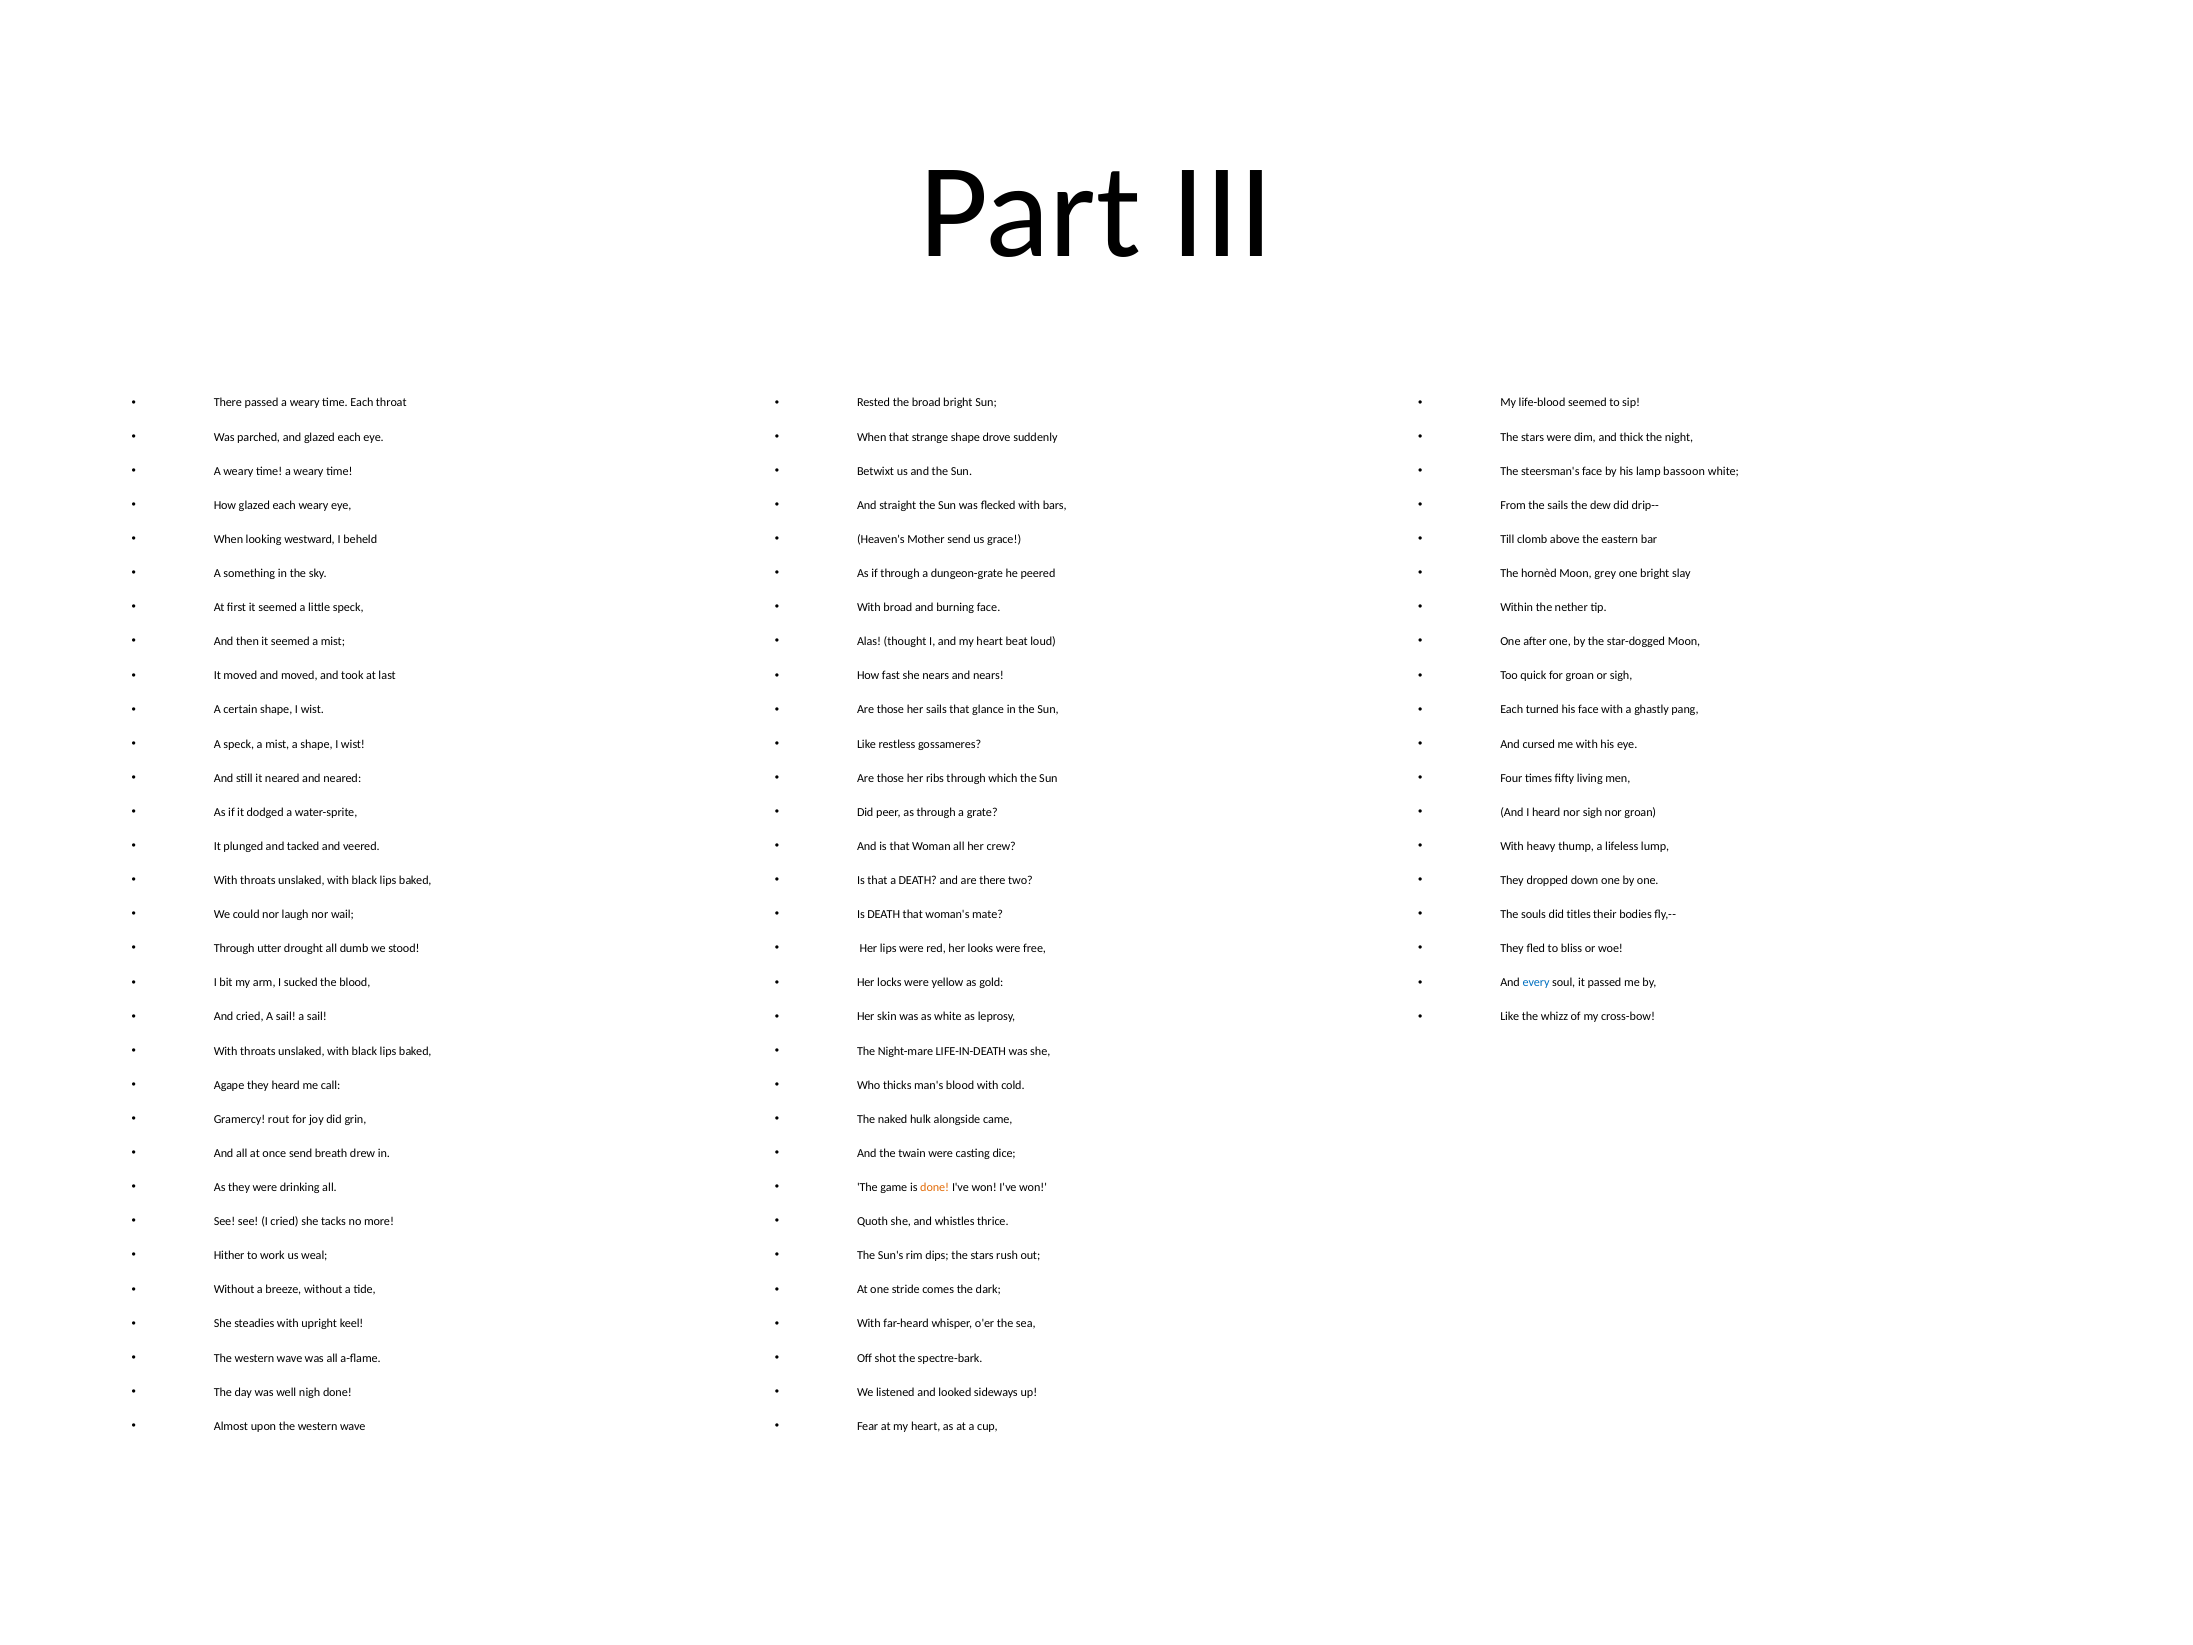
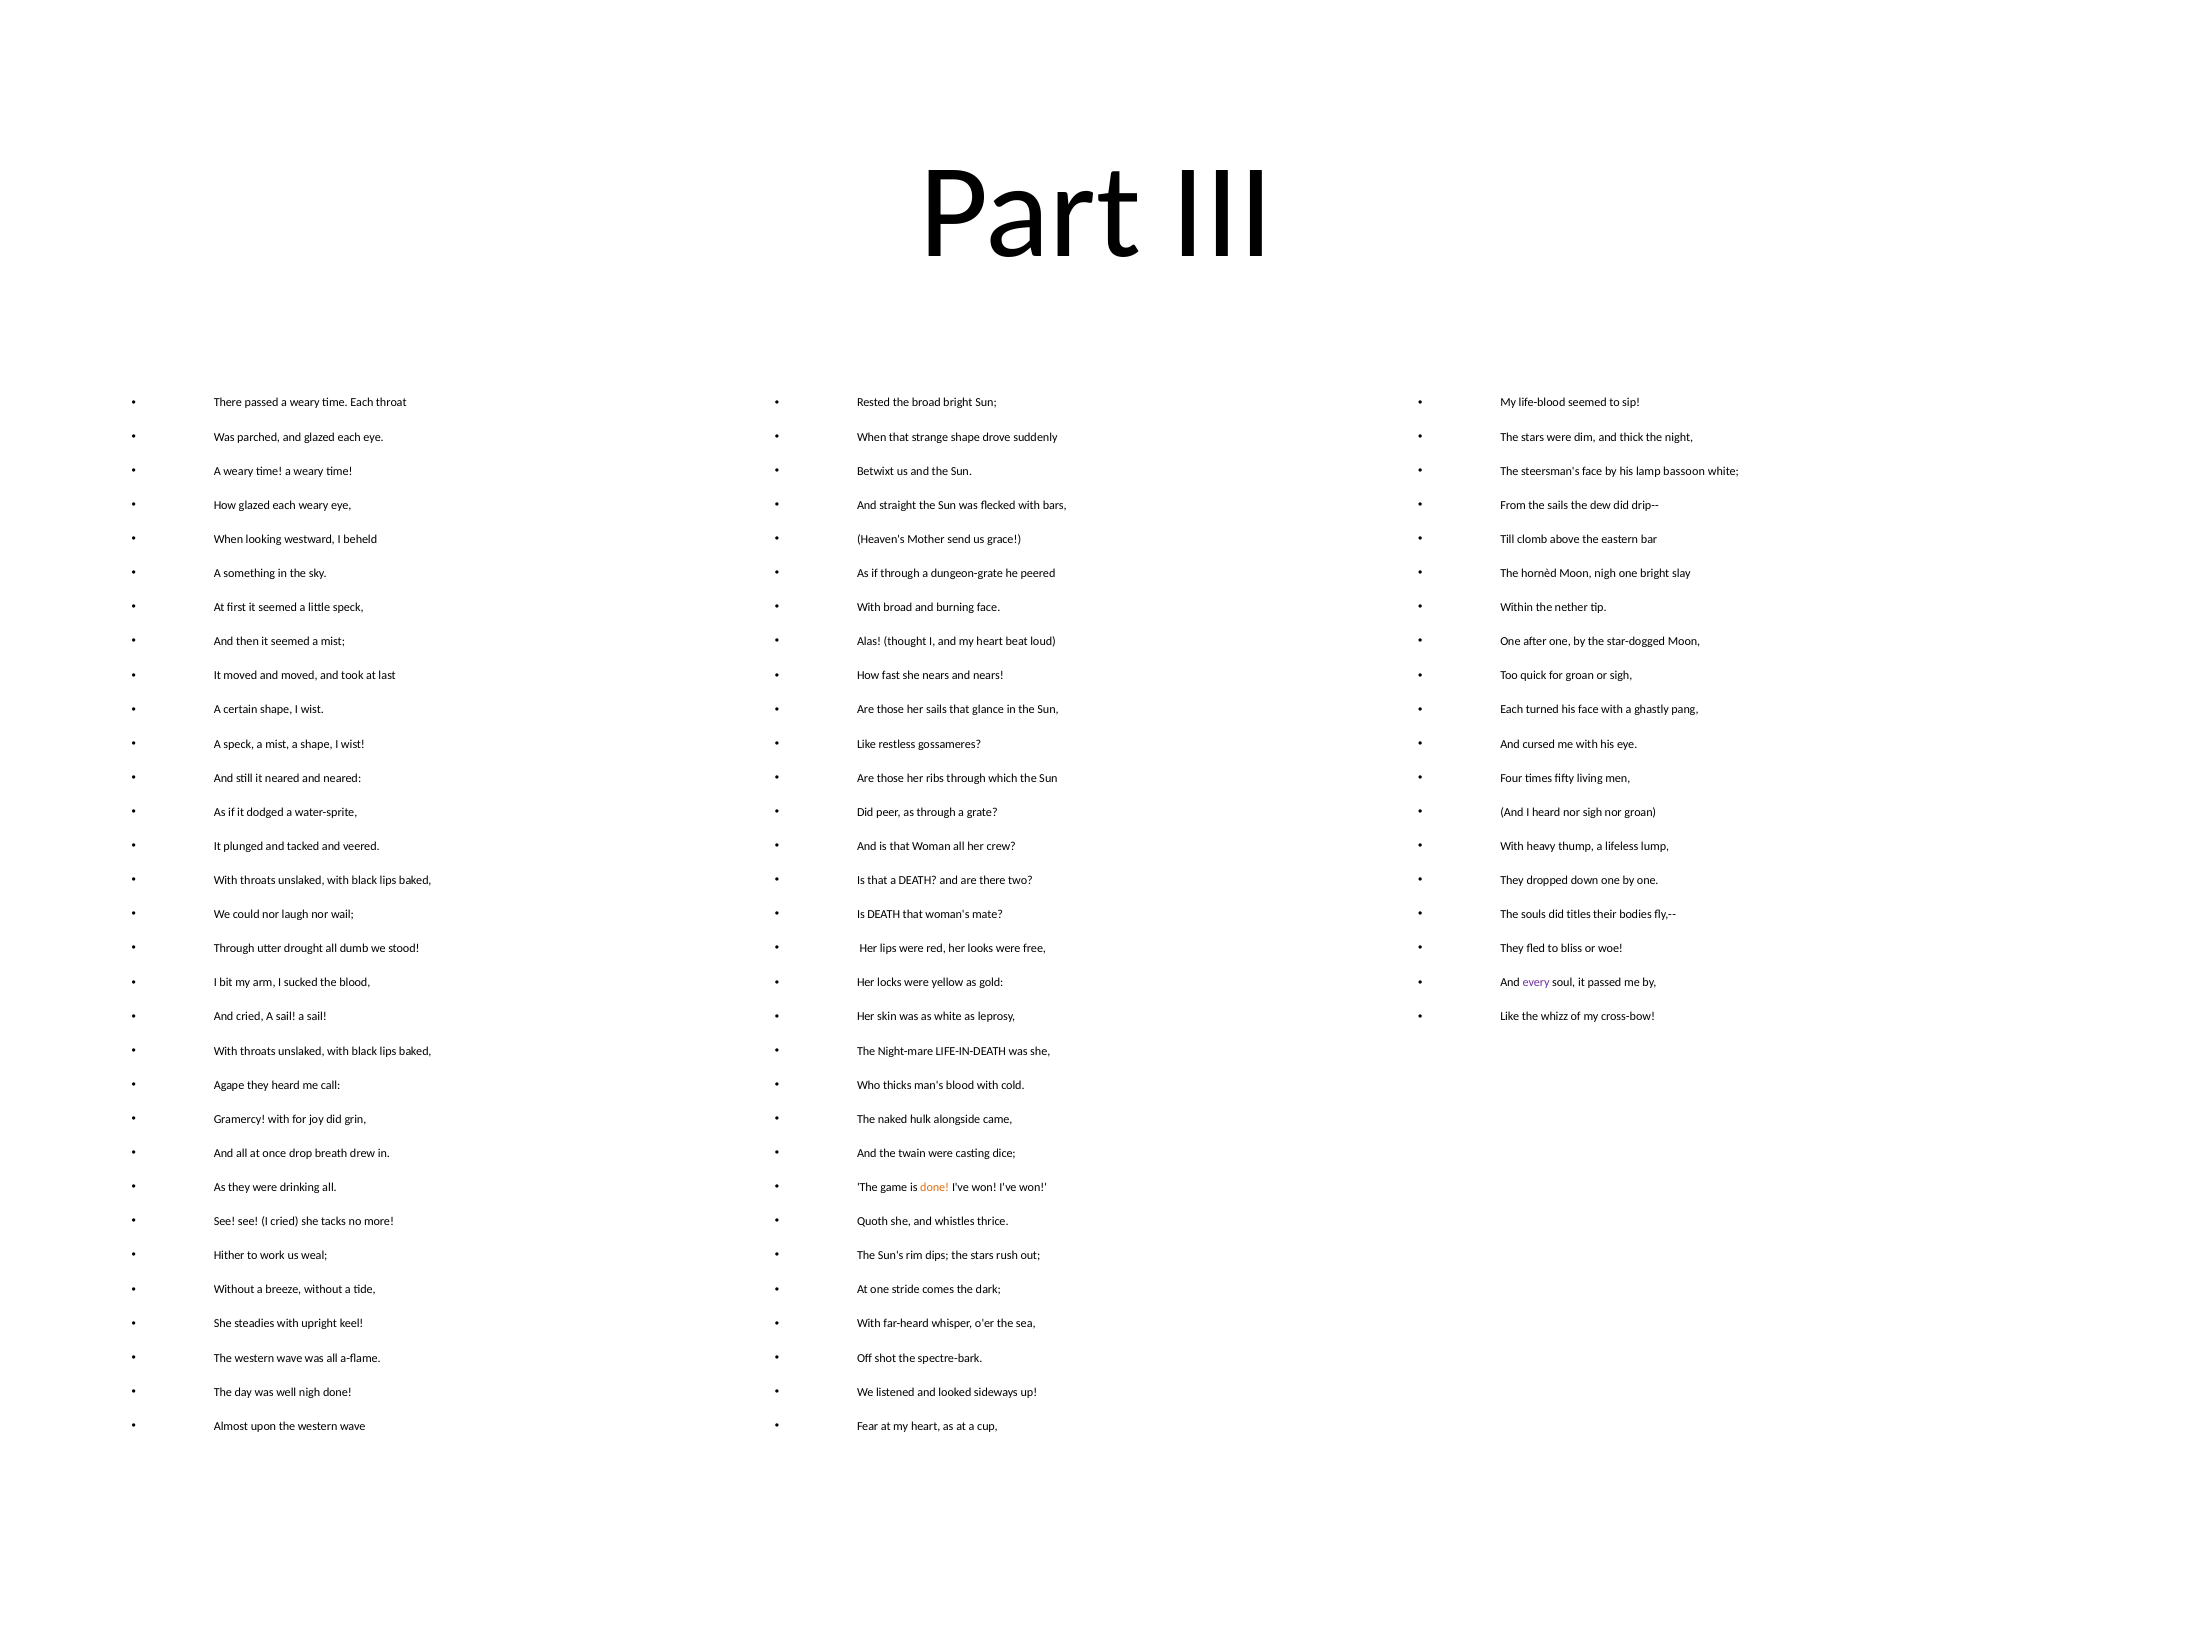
Moon grey: grey -> nigh
every colour: blue -> purple
Gramercy rout: rout -> with
once send: send -> drop
